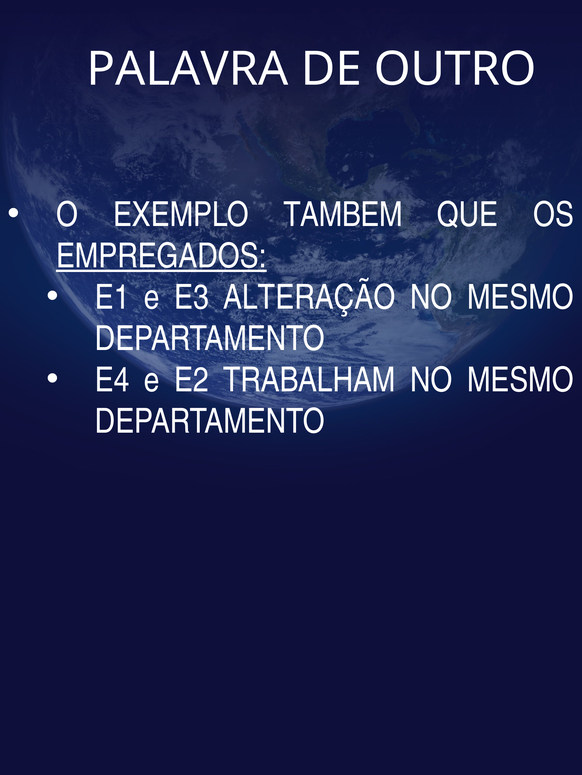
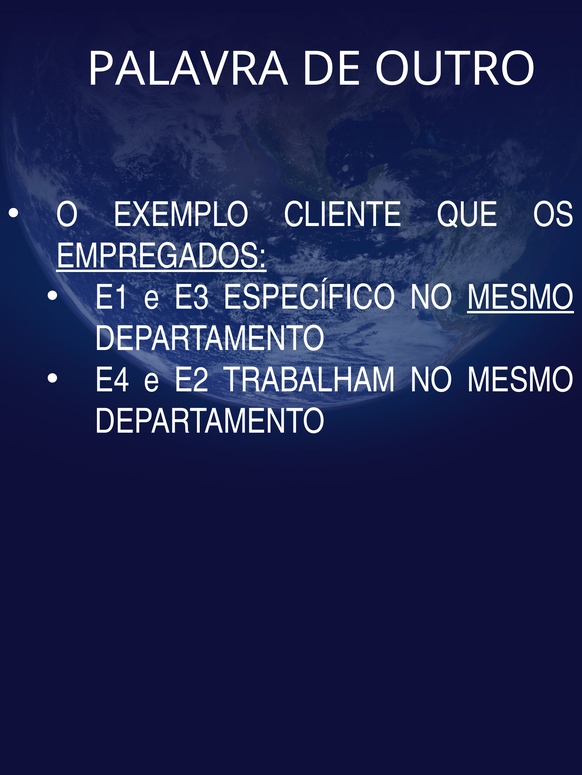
TAMBEM: TAMBEM -> CLIENTE
ALTERAÇÃO: ALTERAÇÃO -> ESPECÍFICO
MESMO at (520, 298) underline: none -> present
